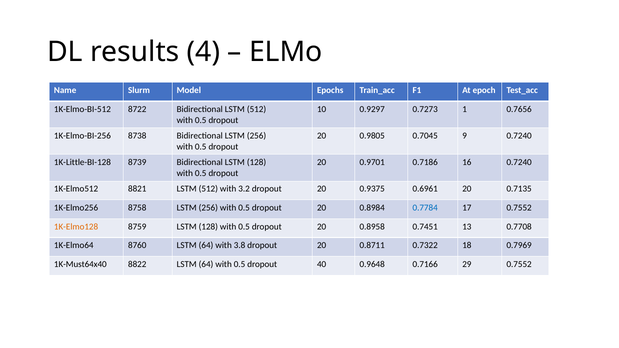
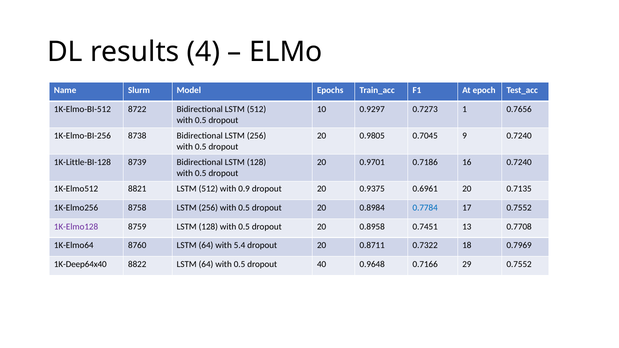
3.2: 3.2 -> 0.9
1K-Elmo128 colour: orange -> purple
3.8: 3.8 -> 5.4
1K-Must64x40: 1K-Must64x40 -> 1K-Deep64x40
